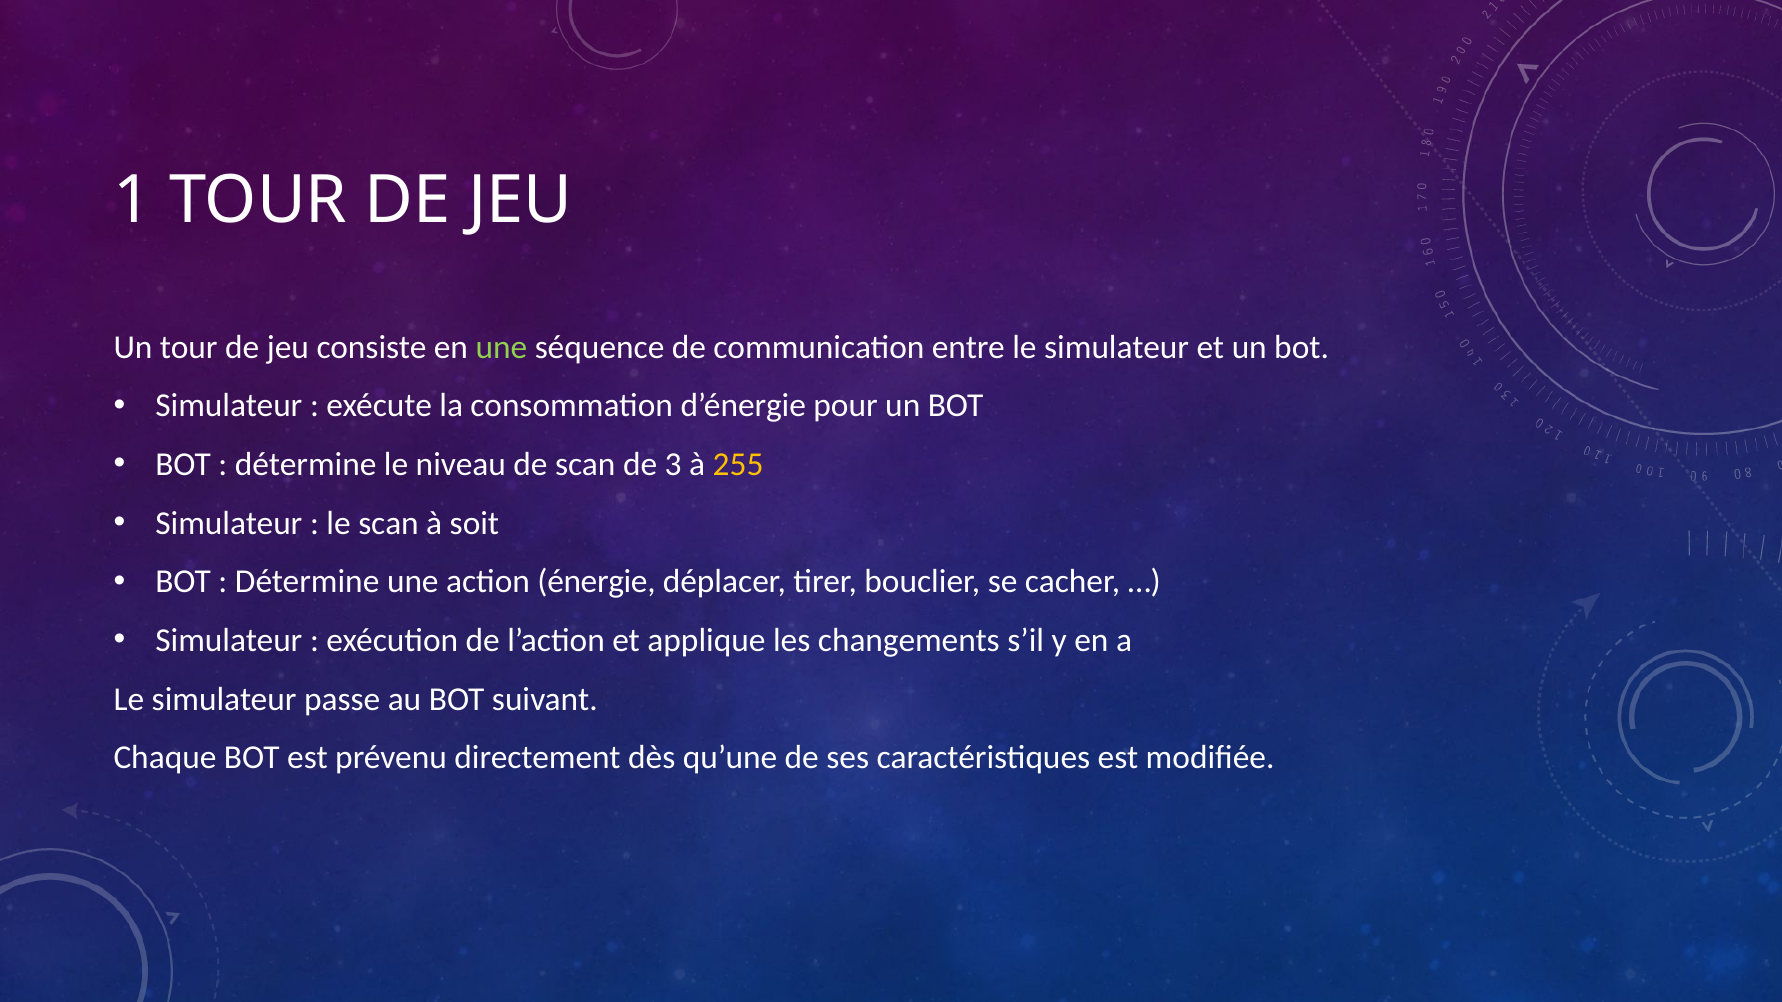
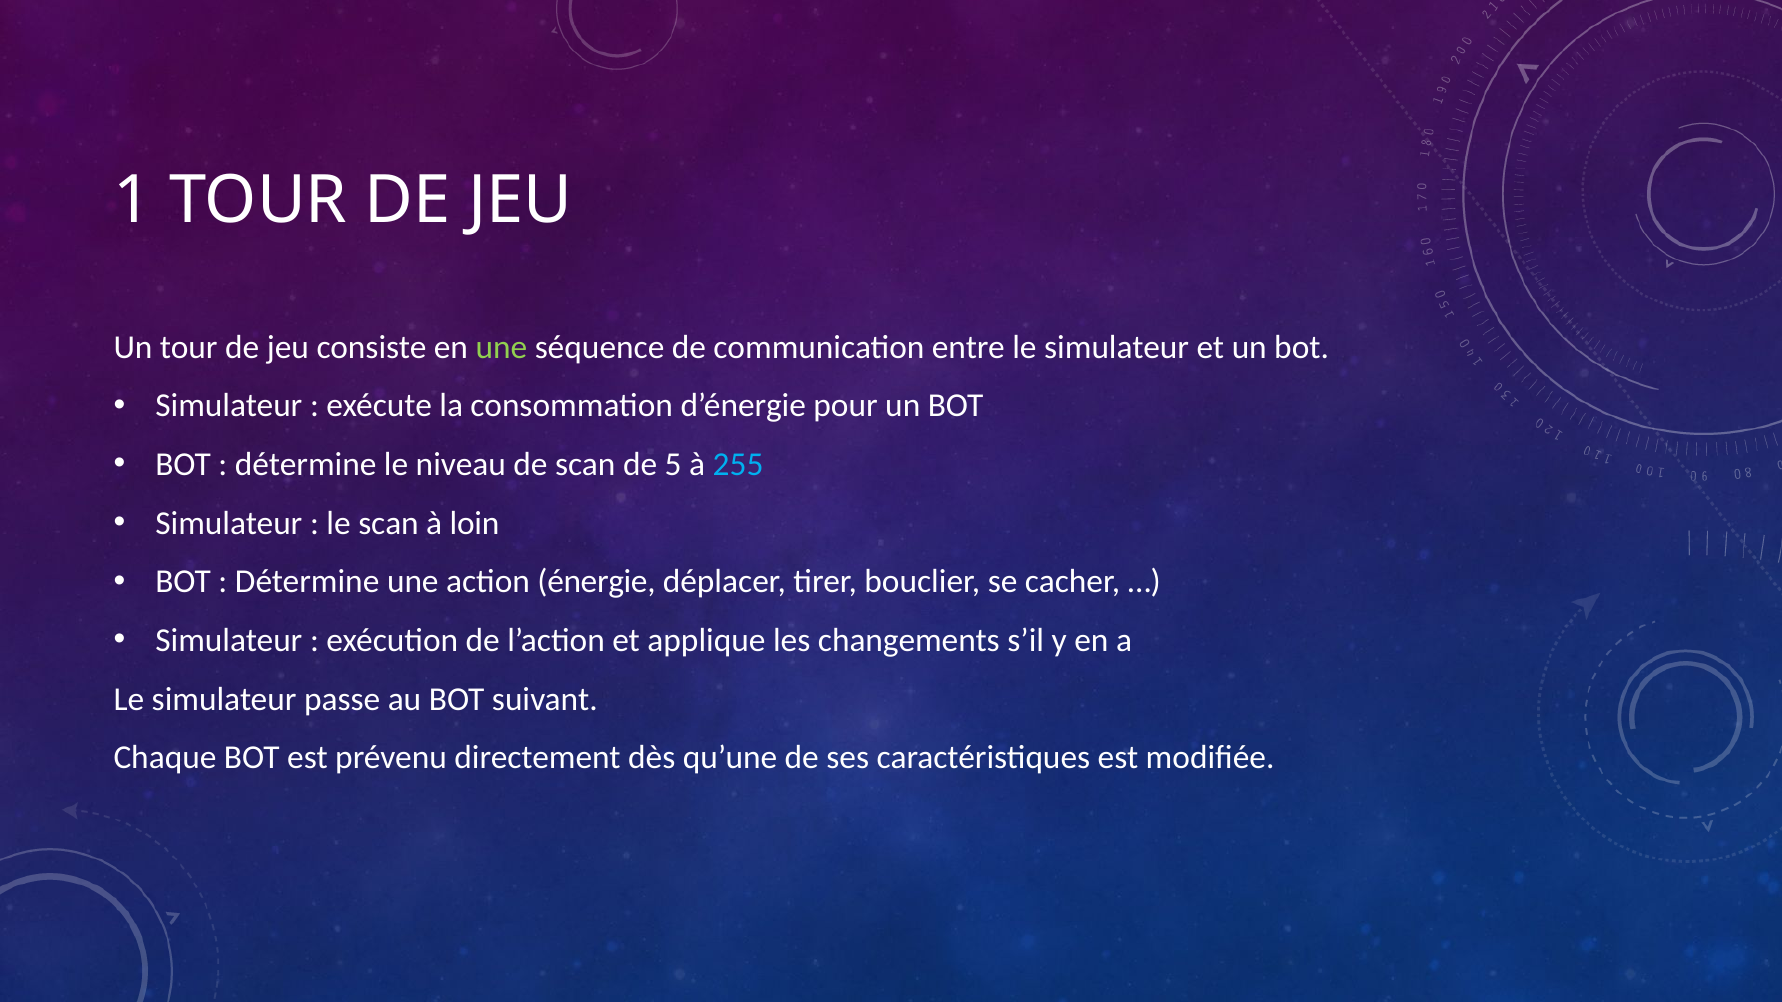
3: 3 -> 5
255 colour: yellow -> light blue
soit: soit -> loin
